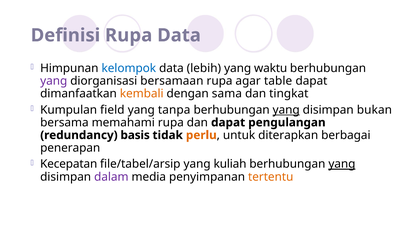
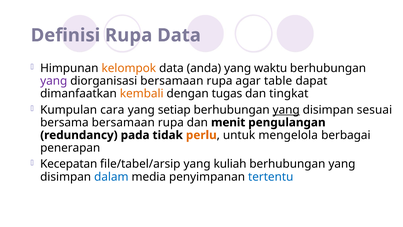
kelompok colour: blue -> orange
lebih: lebih -> anda
sama: sama -> tugas
field: field -> cara
tanpa: tanpa -> setiap
bukan: bukan -> sesuai
bersama memahami: memahami -> bersamaan
dan dapat: dapat -> menit
basis: basis -> pada
diterapkan: diterapkan -> mengelola
yang at (342, 164) underline: present -> none
dalam colour: purple -> blue
tertentu colour: orange -> blue
